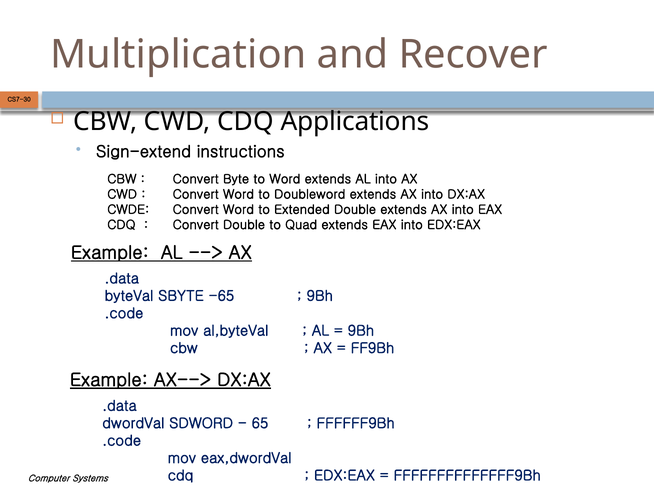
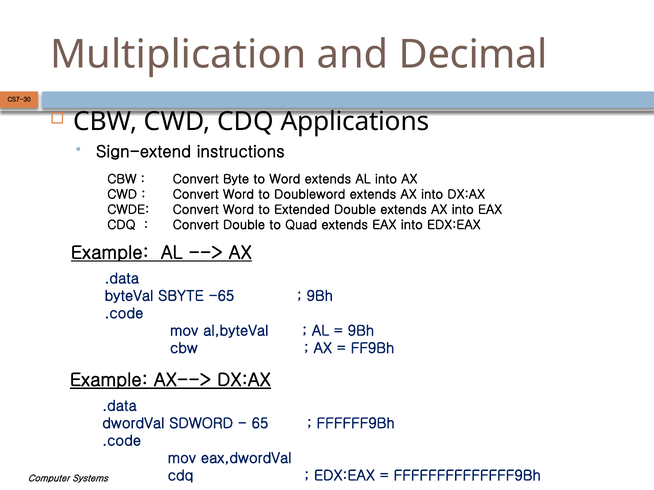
Recover: Recover -> Decimal
